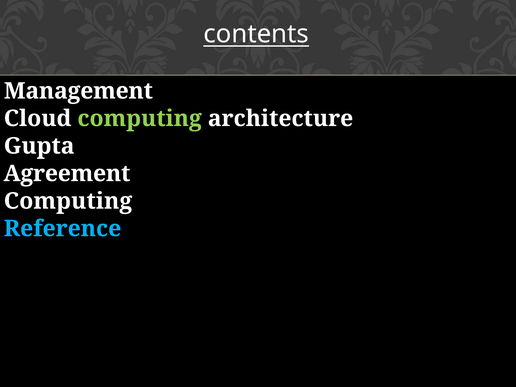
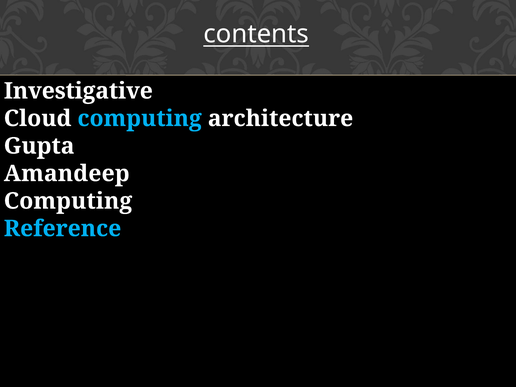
Management: Management -> Investigative
computing at (140, 119) colour: light green -> light blue
Agreement: Agreement -> Amandeep
